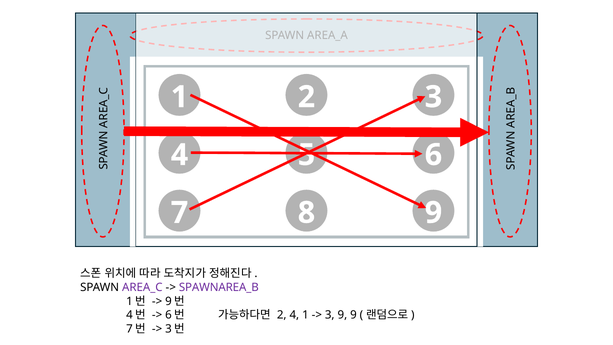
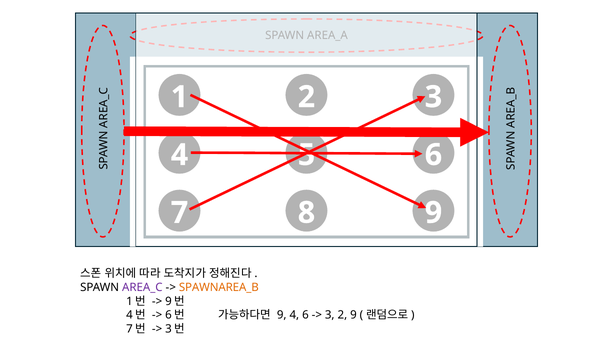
SPAWNAREA_B colour: purple -> orange
2 at (282, 315): 2 -> 9
4 1: 1 -> 6
3 9: 9 -> 2
